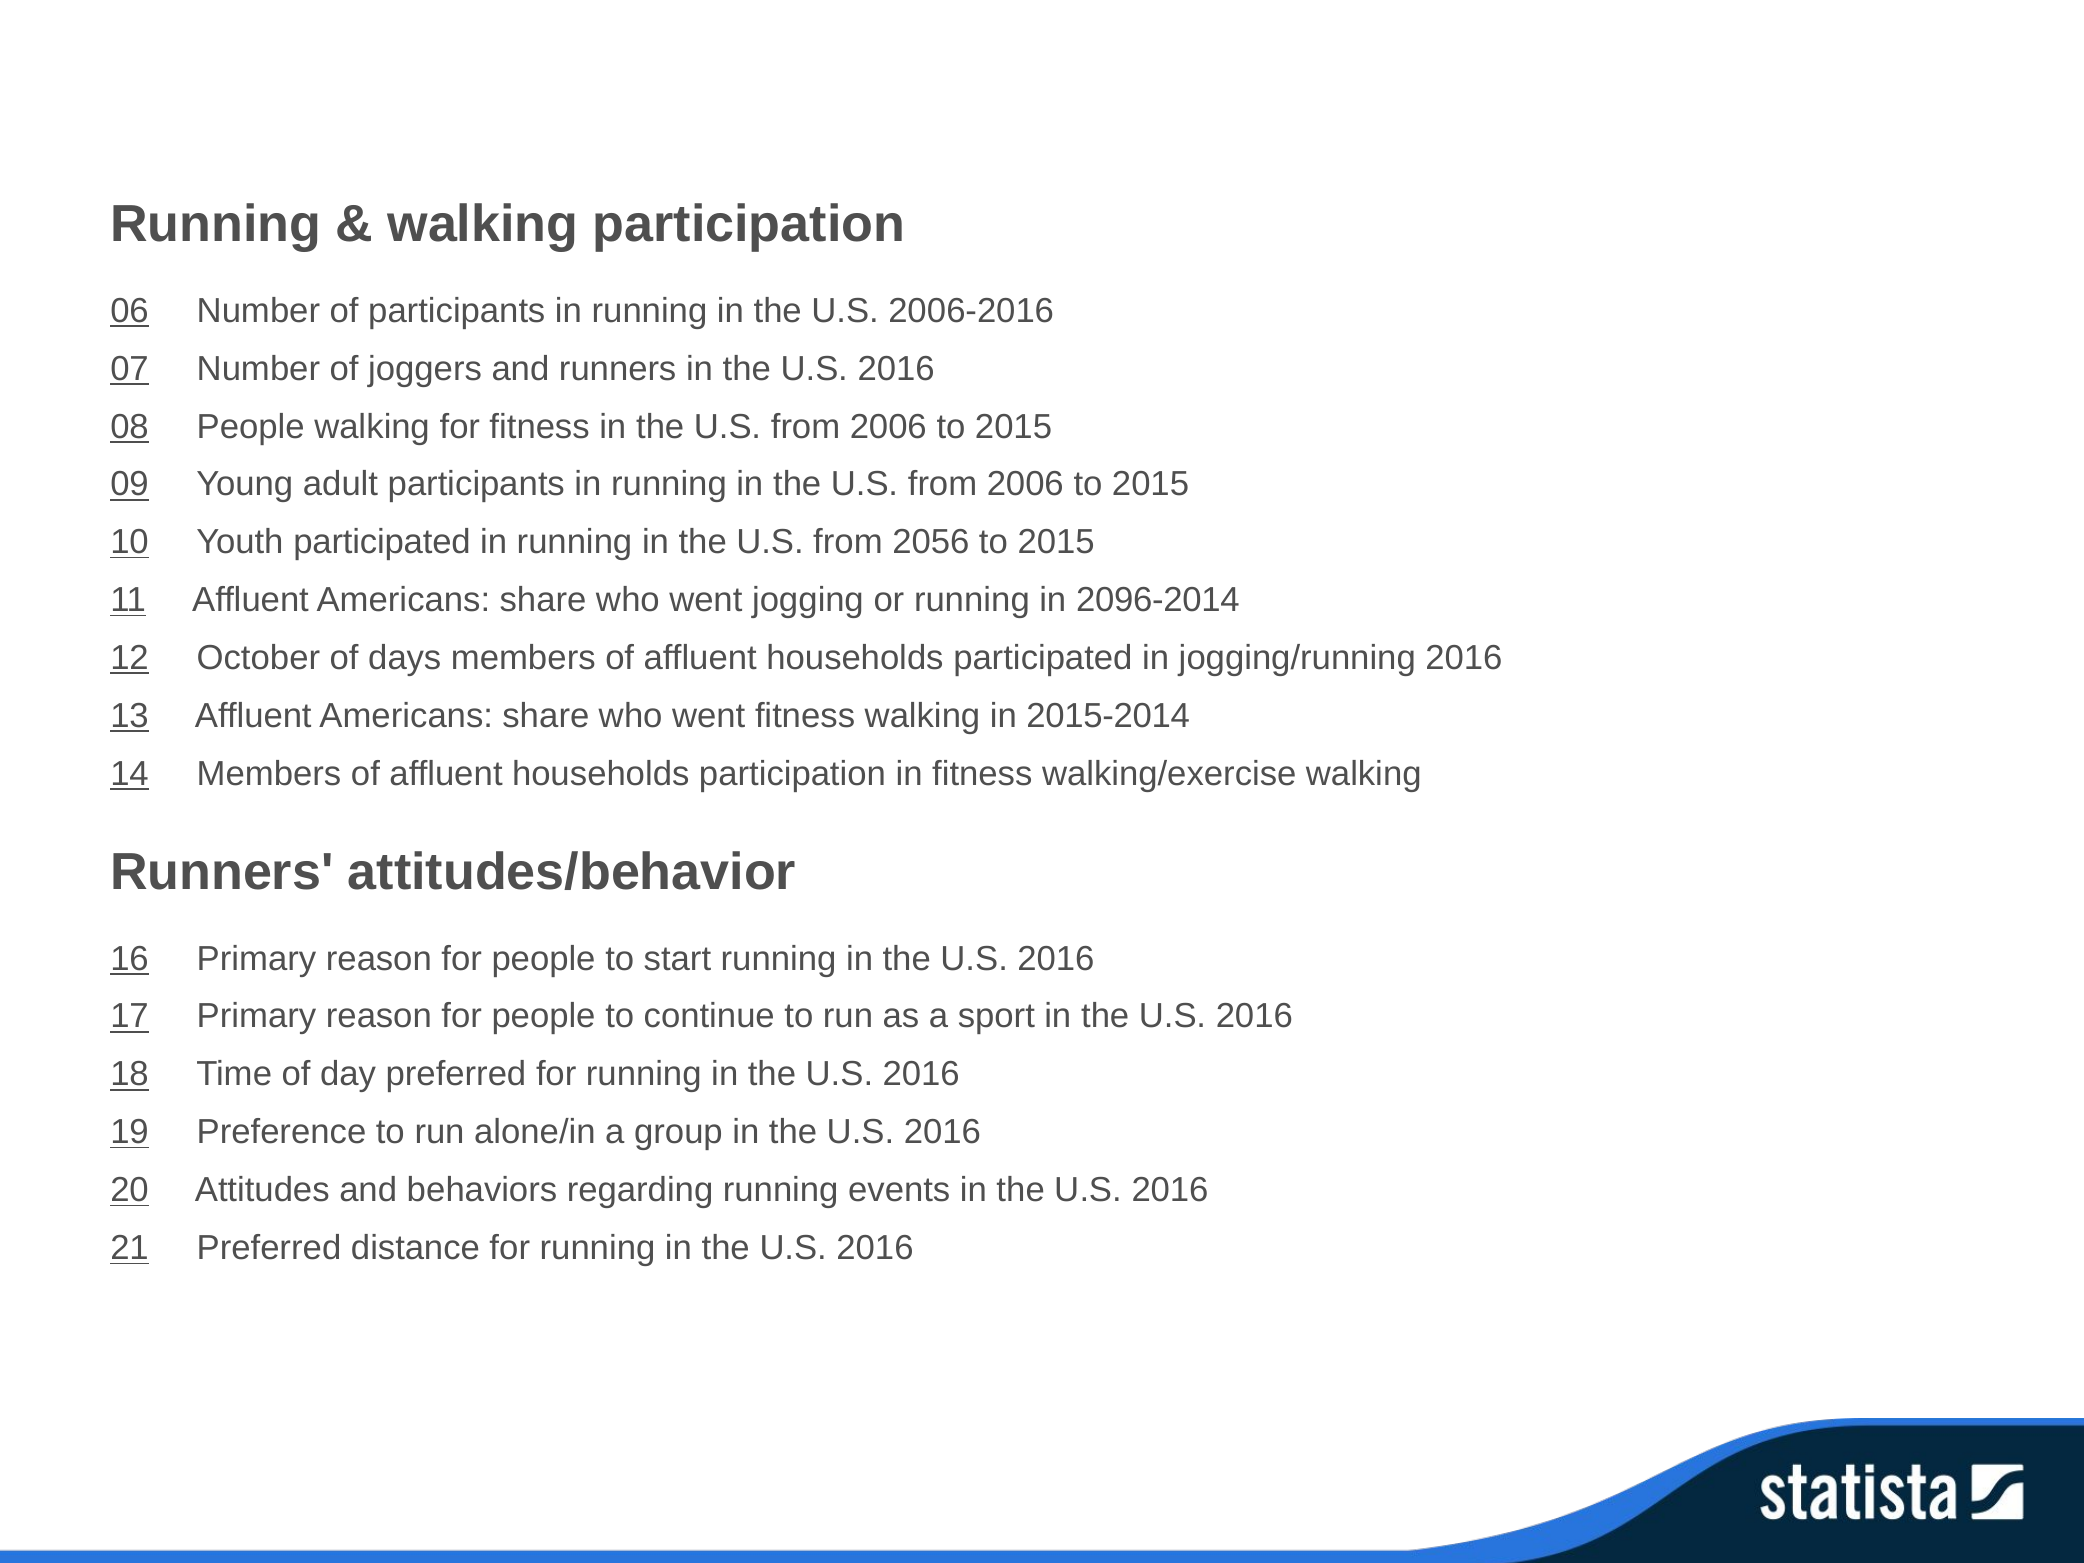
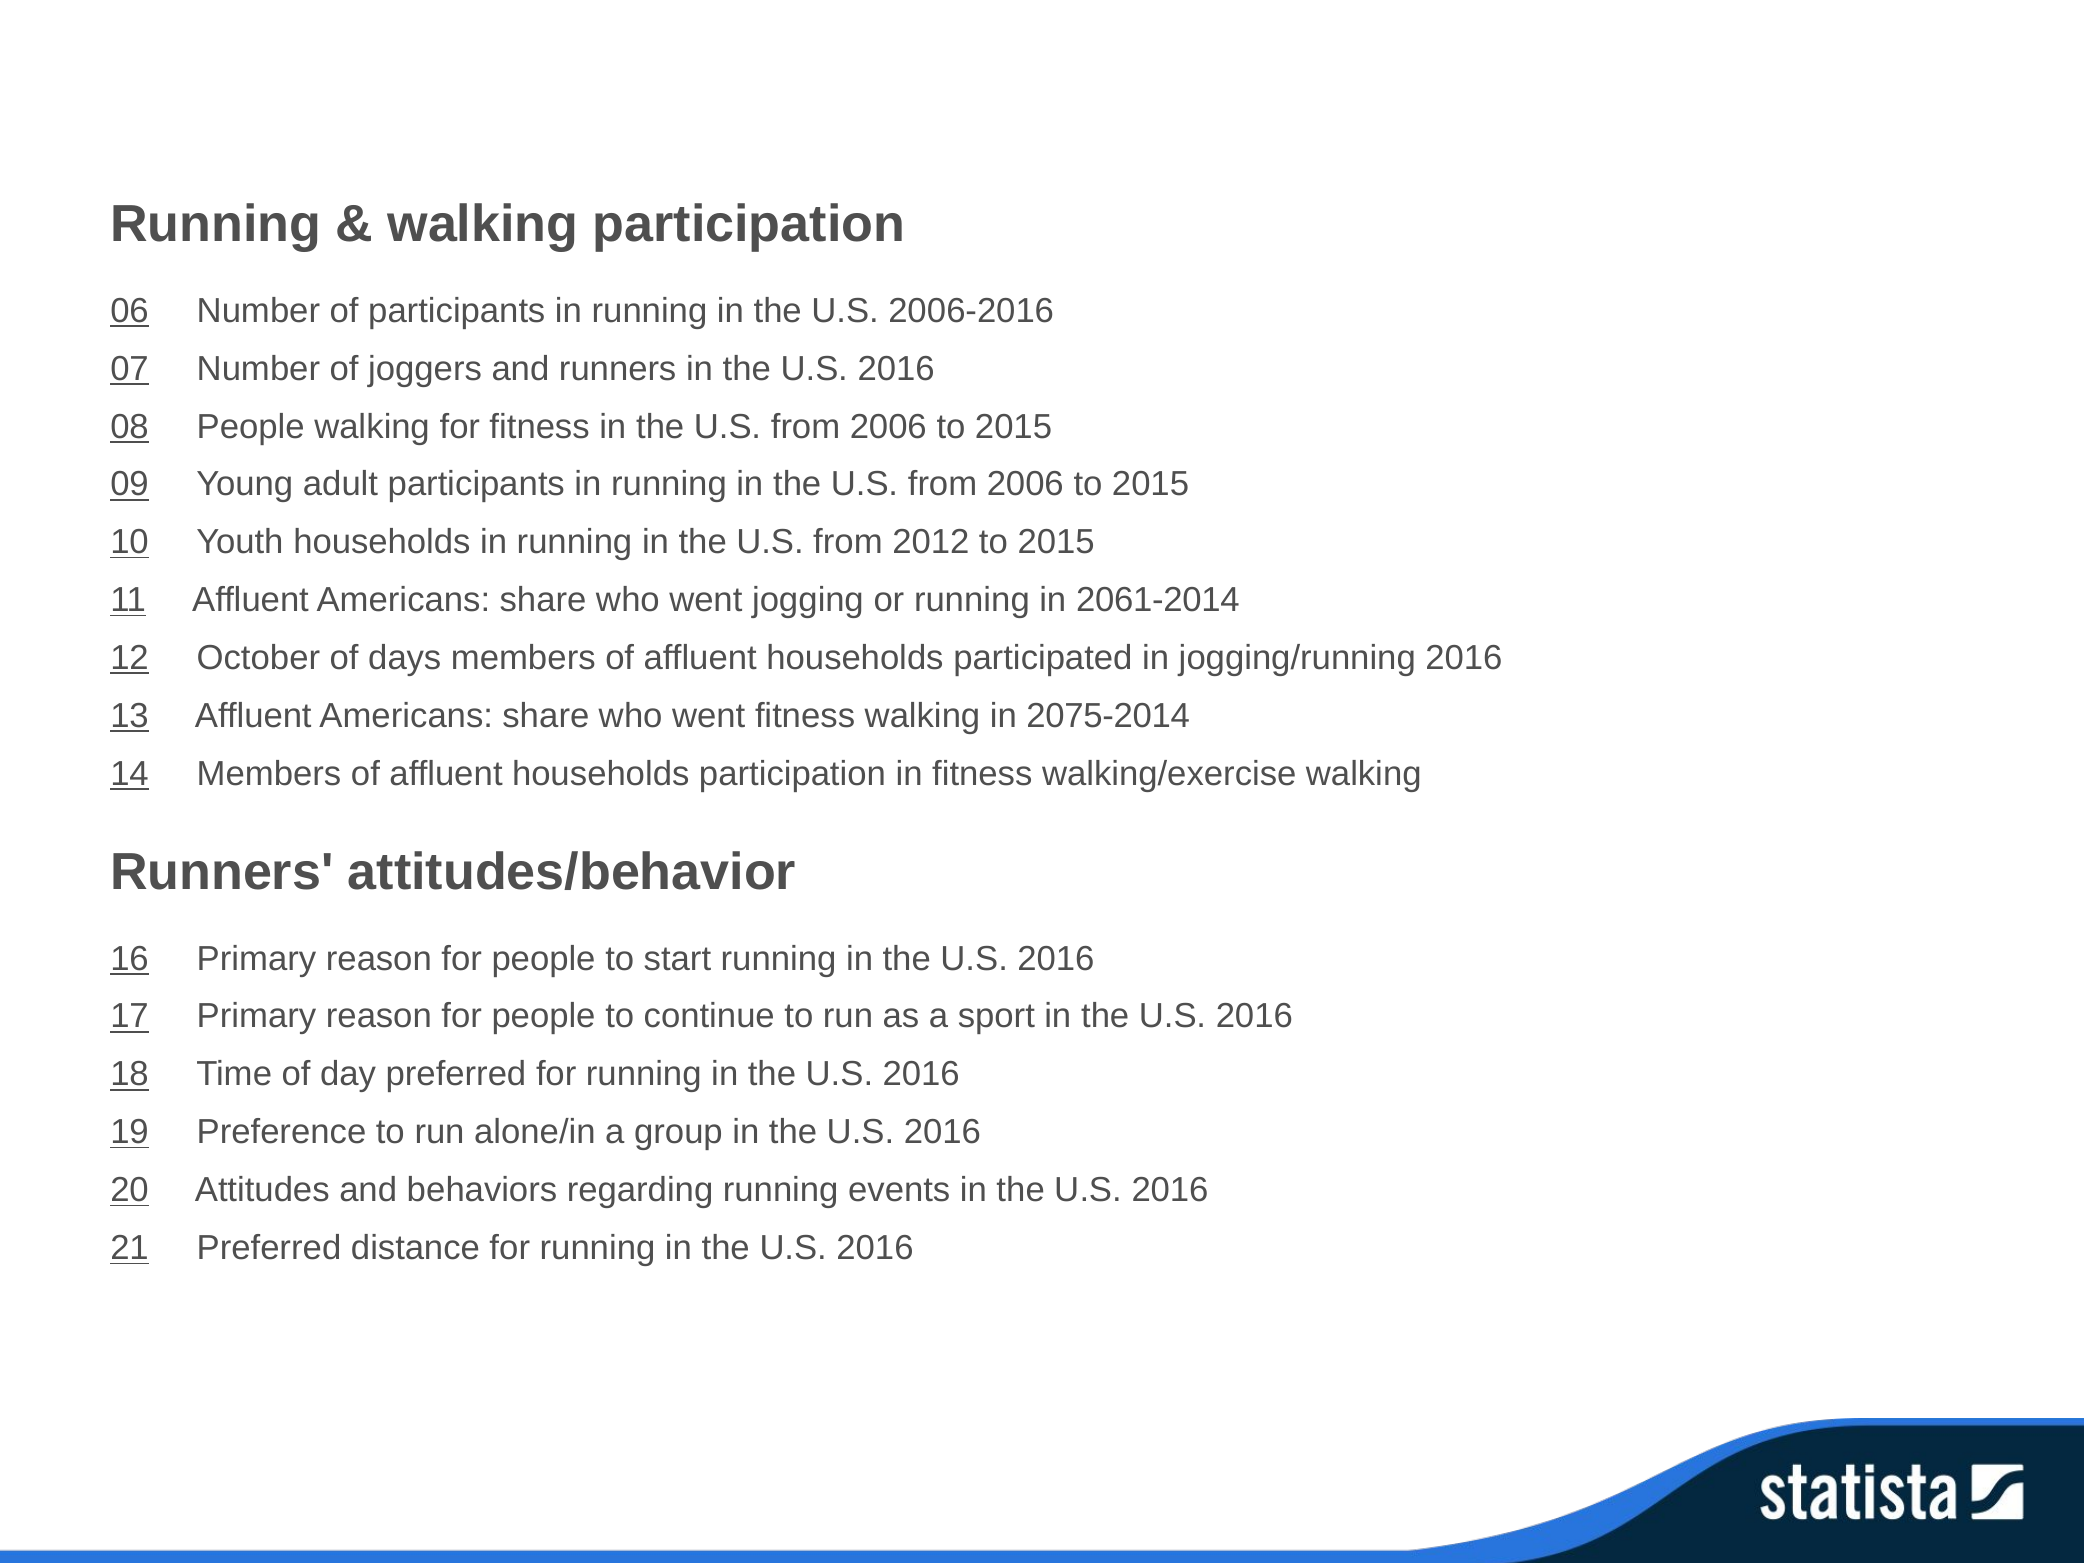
Youth participated: participated -> households
2056: 2056 -> 2012
2096-2014: 2096-2014 -> 2061-2014
2015-2014: 2015-2014 -> 2075-2014
